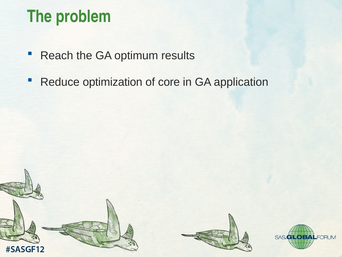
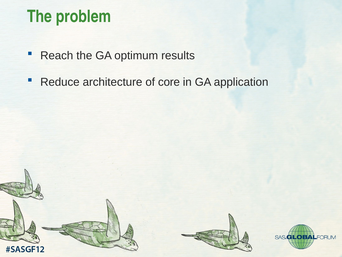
optimization: optimization -> architecture
